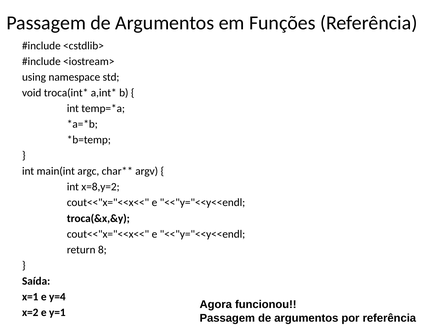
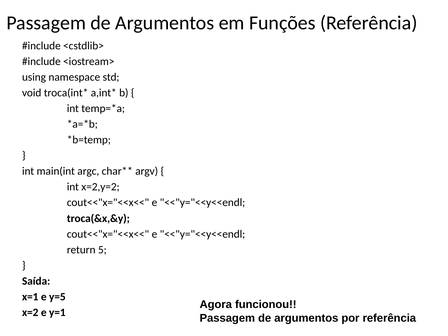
x=8,y=2: x=8,y=2 -> x=2,y=2
8: 8 -> 5
y=4: y=4 -> y=5
